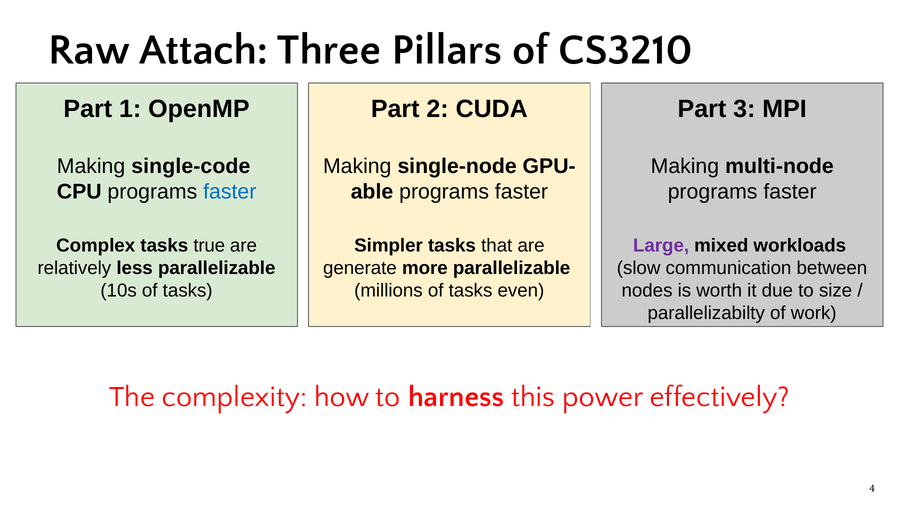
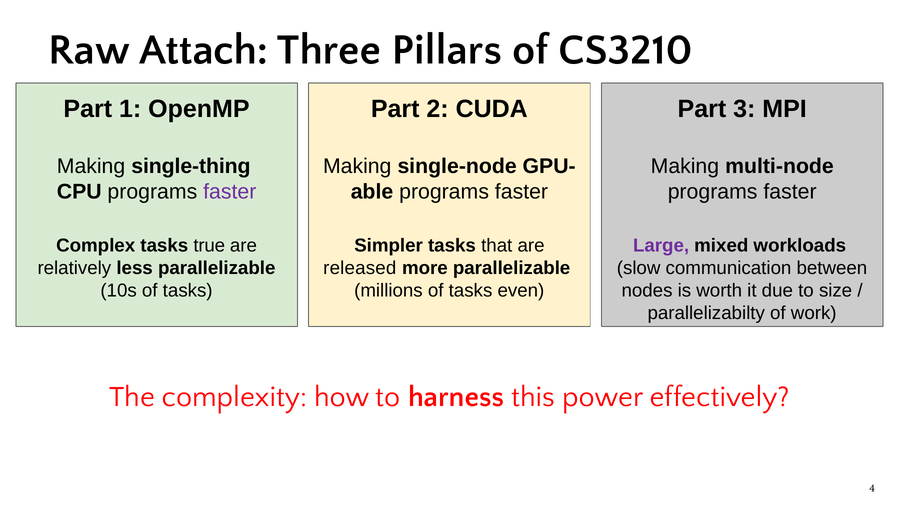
single-code: single-code -> single-thing
faster at (230, 192) colour: blue -> purple
generate: generate -> released
